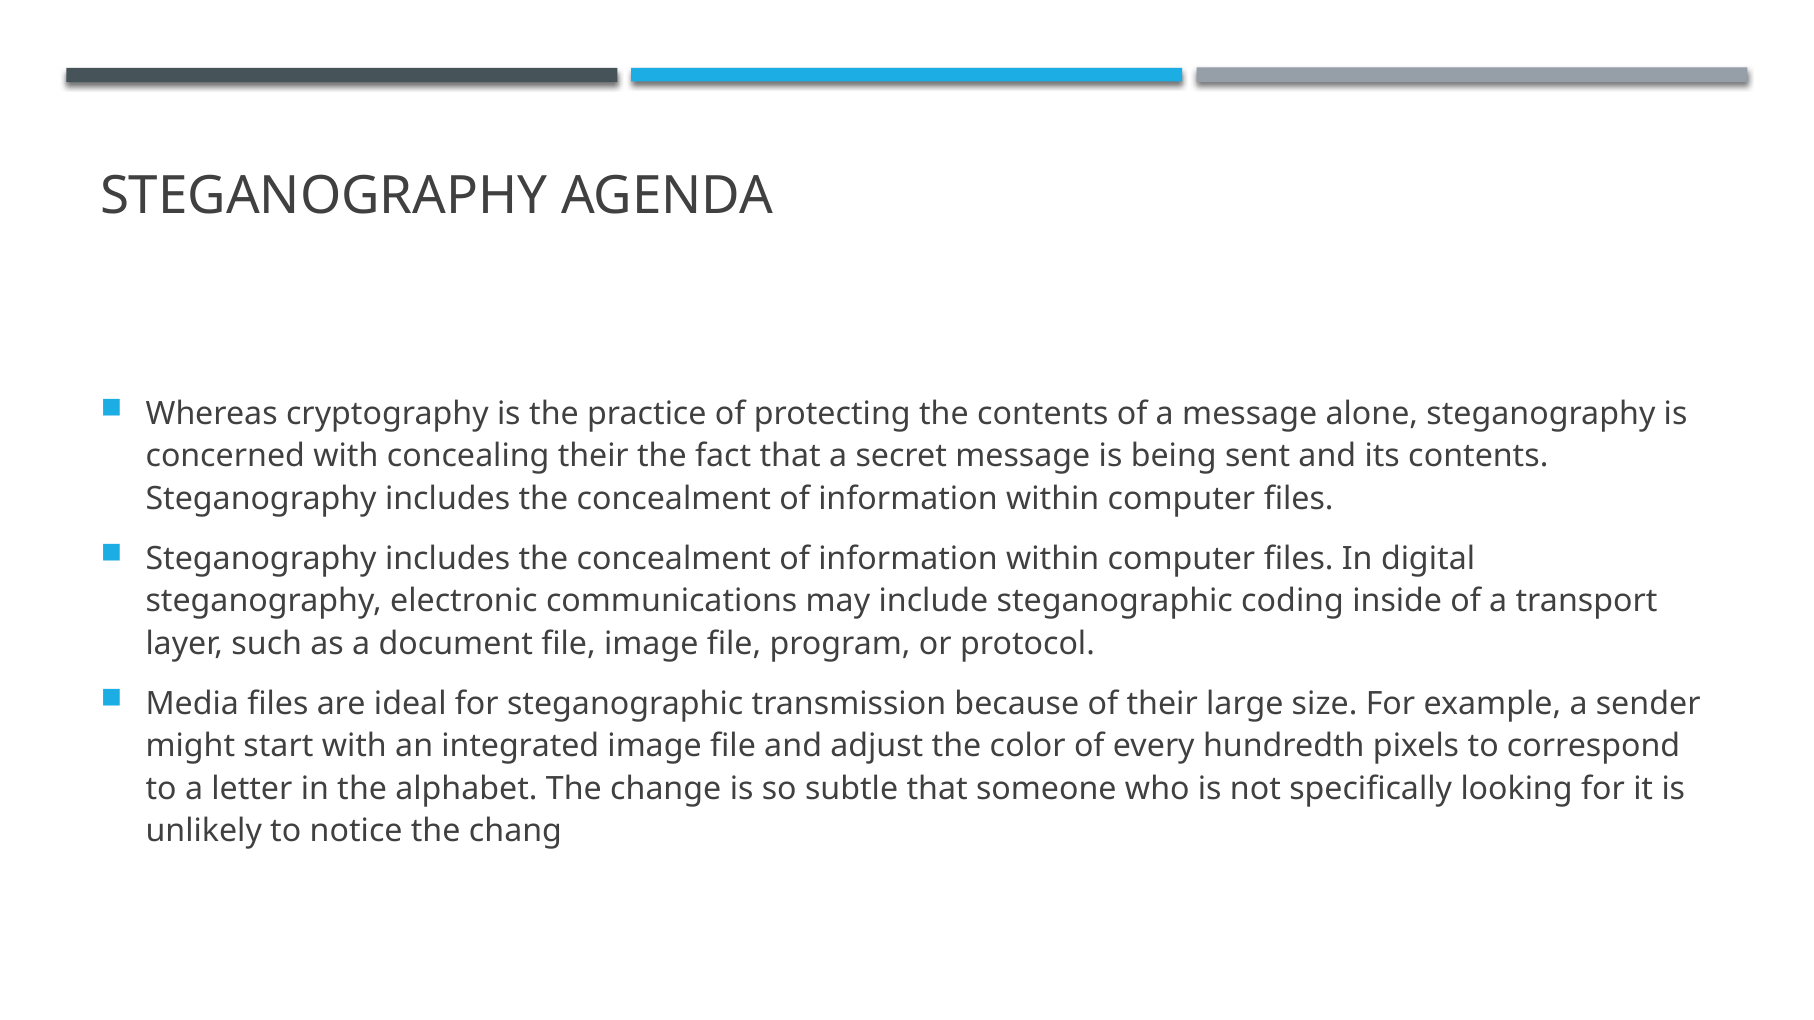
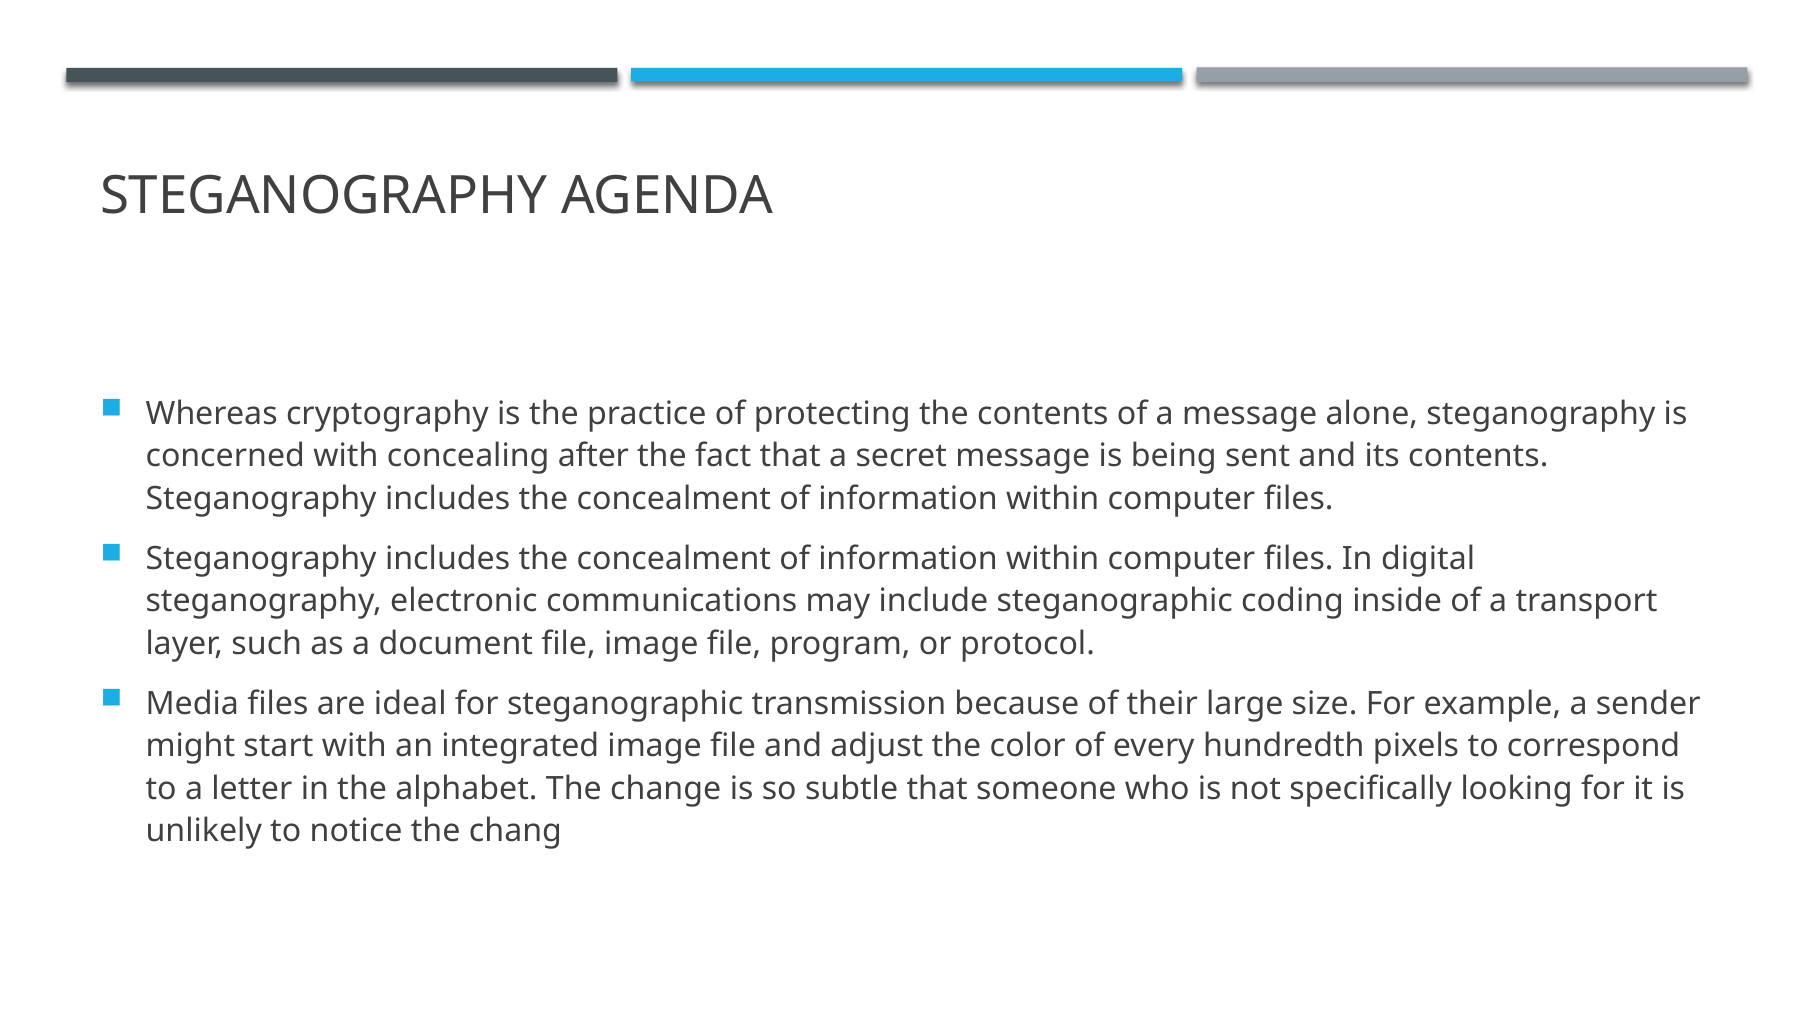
concealing their: their -> after
